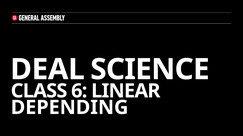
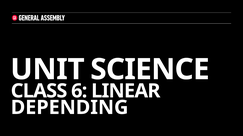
DEAL: DEAL -> UNIT
